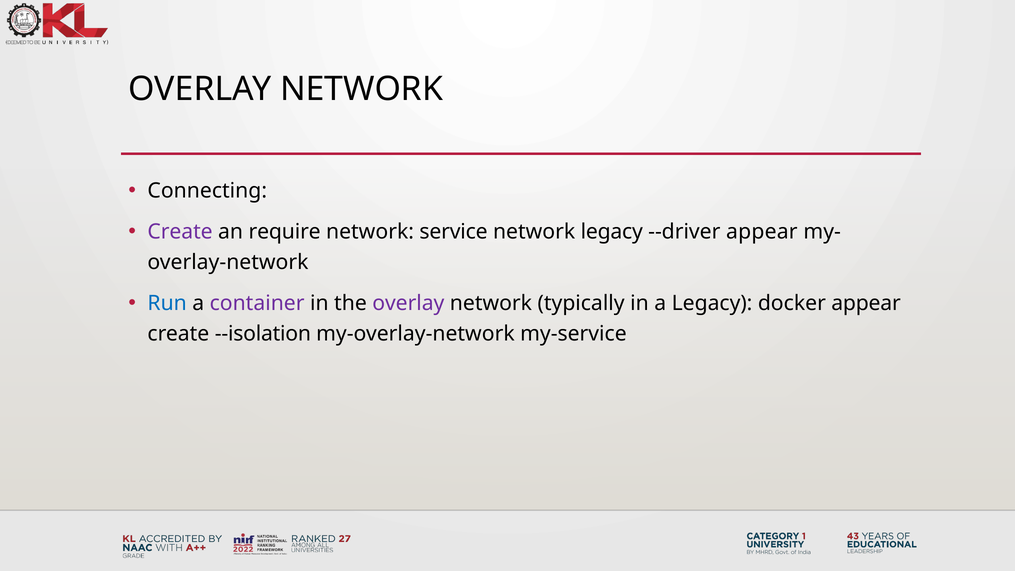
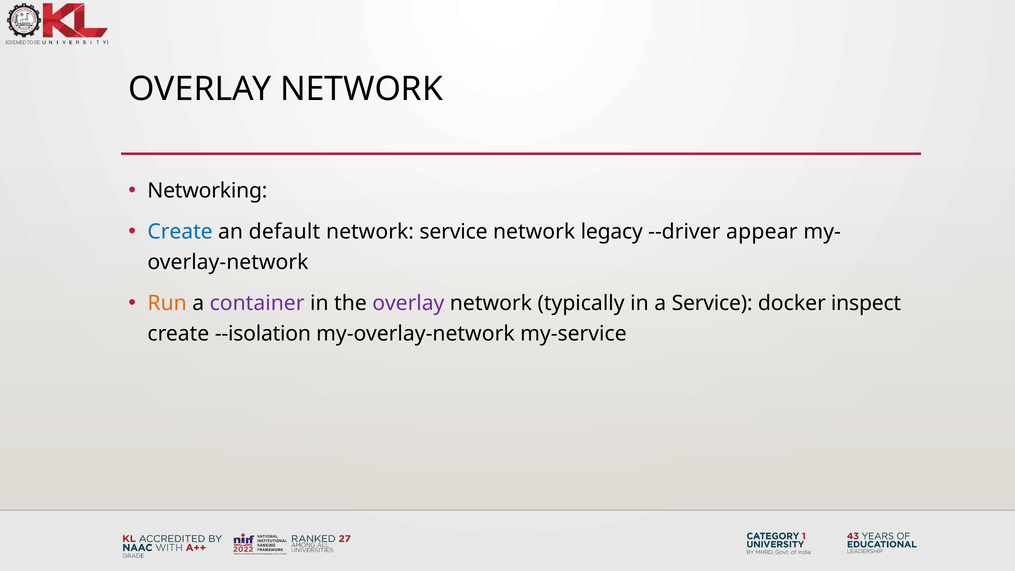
Connecting: Connecting -> Networking
Create at (180, 232) colour: purple -> blue
require: require -> default
Run colour: blue -> orange
a Legacy: Legacy -> Service
docker appear: appear -> inspect
